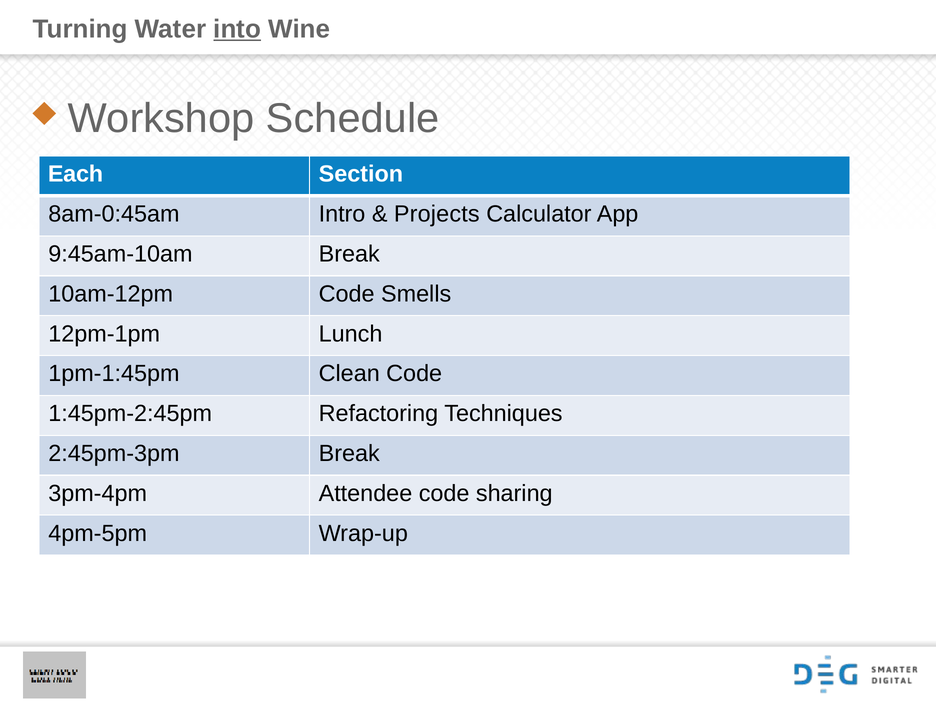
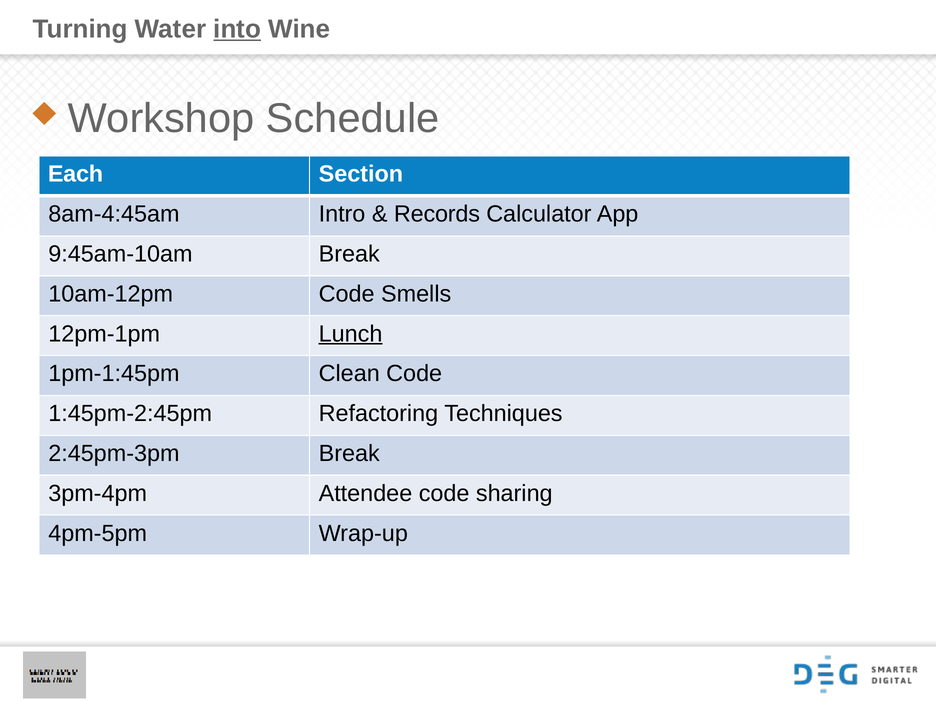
8am-0:45am: 8am-0:45am -> 8am-4:45am
Projects: Projects -> Records
Lunch underline: none -> present
